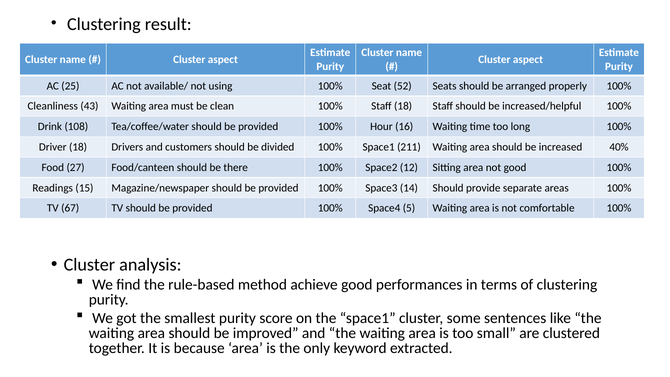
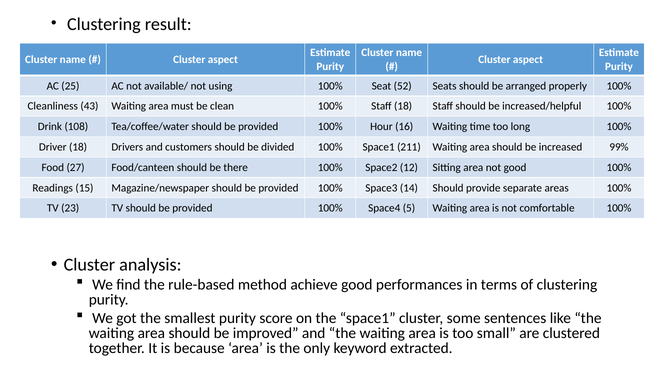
40%: 40% -> 99%
67: 67 -> 23
